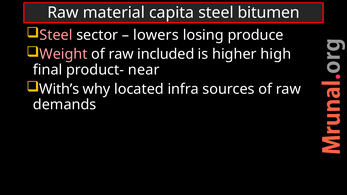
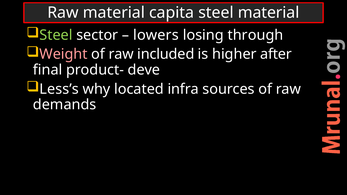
steel bitumen: bitumen -> material
Steel at (56, 35) colour: pink -> light green
produce: produce -> through
high: high -> after
near: near -> deve
With’s: With’s -> Less’s
